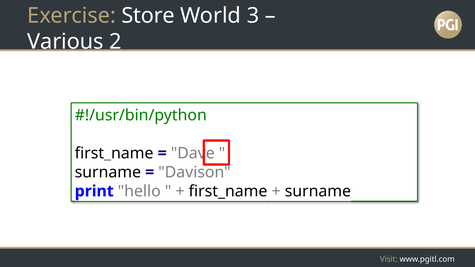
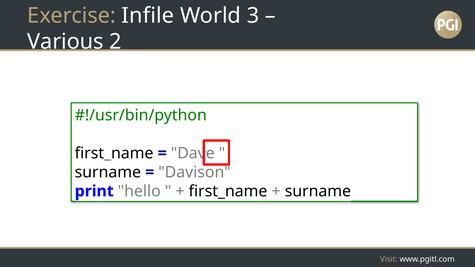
Store: Store -> Infile
